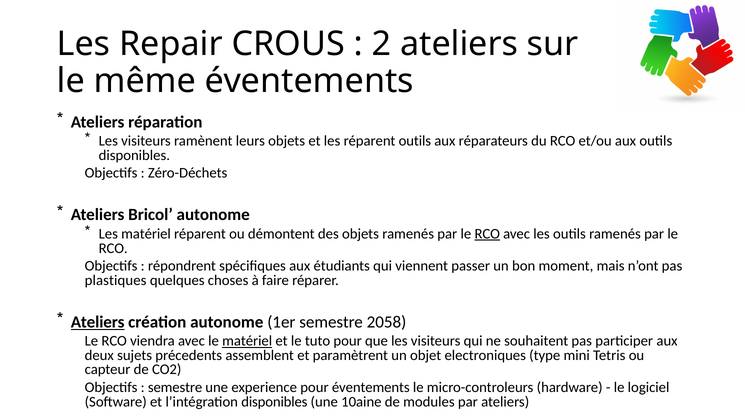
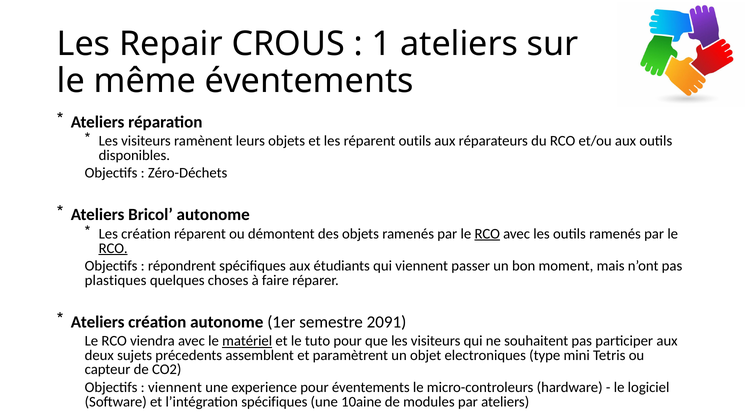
2: 2 -> 1
Les matériel: matériel -> création
RCO at (113, 248) underline: none -> present
Ateliers at (98, 322) underline: present -> none
2058: 2058 -> 2091
semestre at (175, 387): semestre -> viennent
l’intégration disponibles: disponibles -> spécifiques
